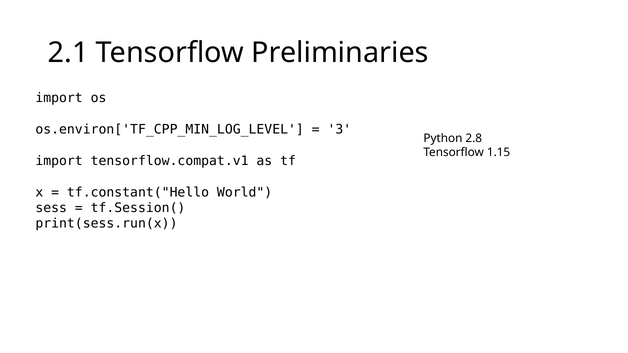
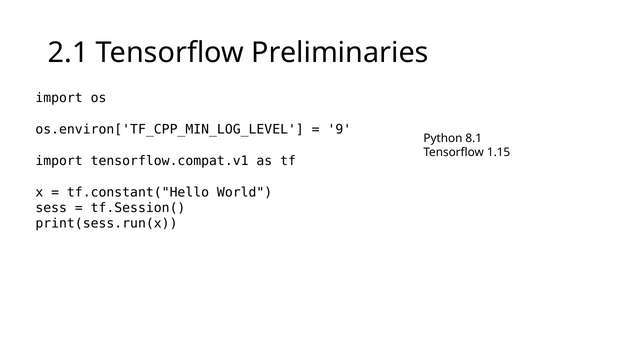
3: 3 -> 9
2.8: 2.8 -> 8.1
